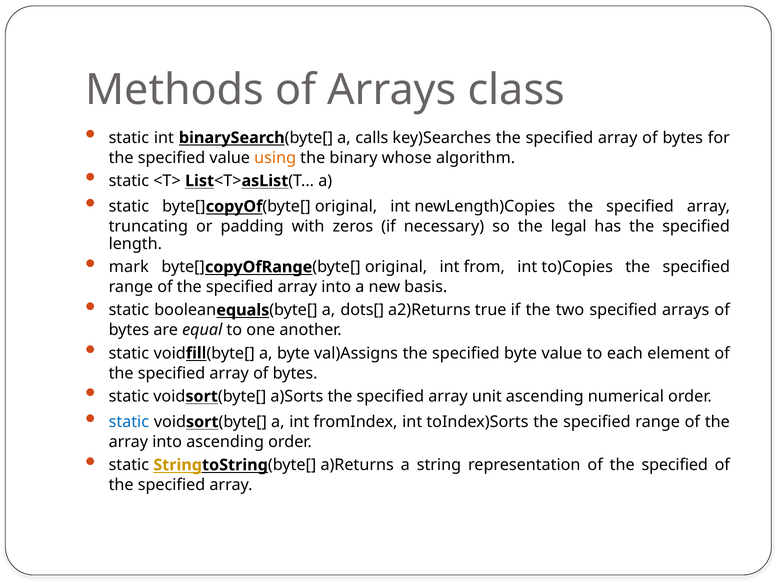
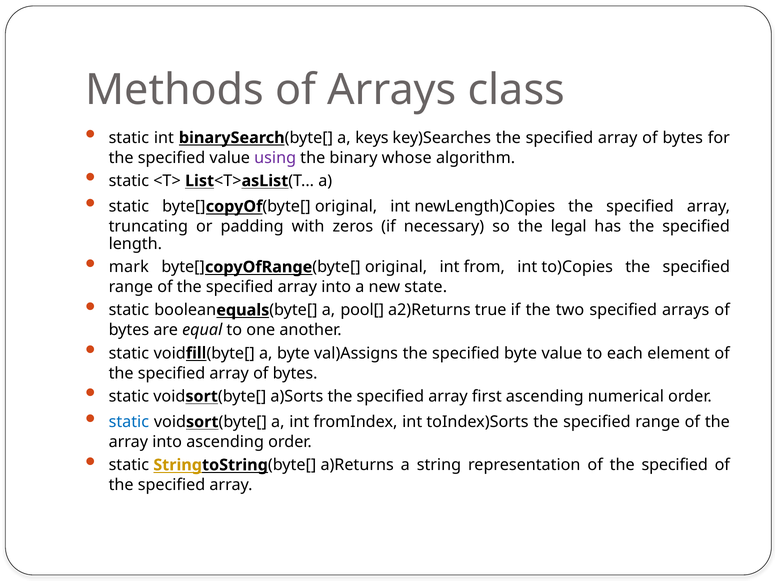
calls: calls -> keys
using colour: orange -> purple
basis: basis -> state
dots[: dots[ -> pool[
unit: unit -> first
